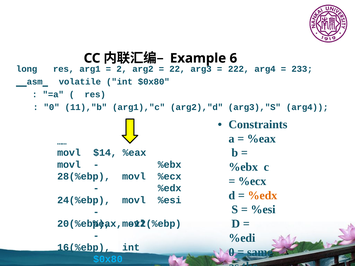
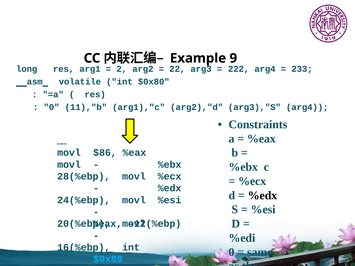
6: 6 -> 9
$14: $14 -> $86
%edx at (262, 196) colour: orange -> black
